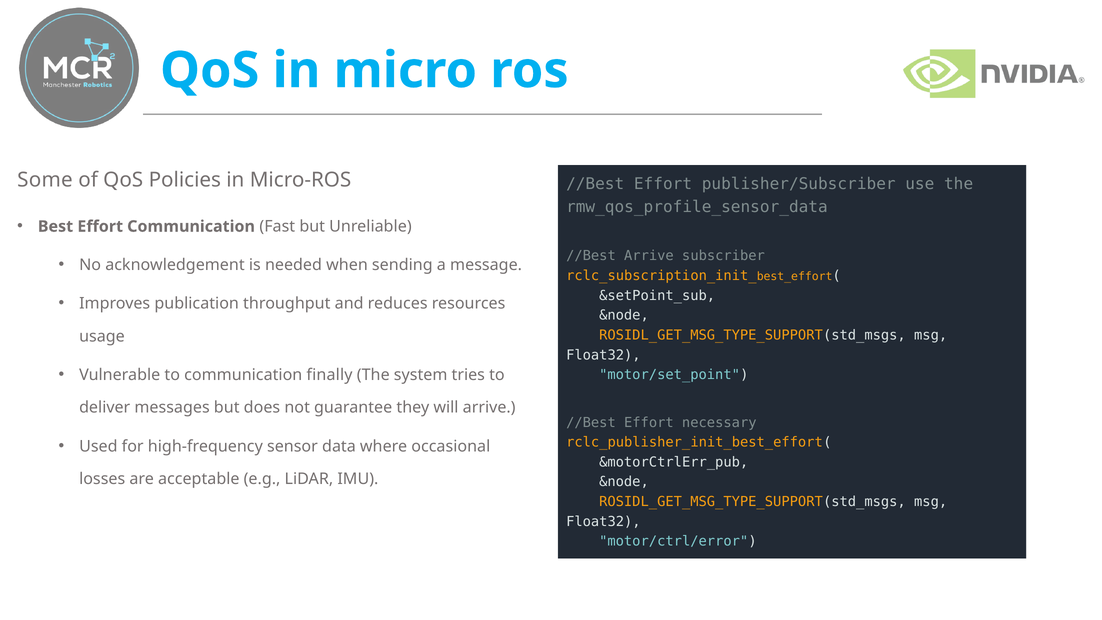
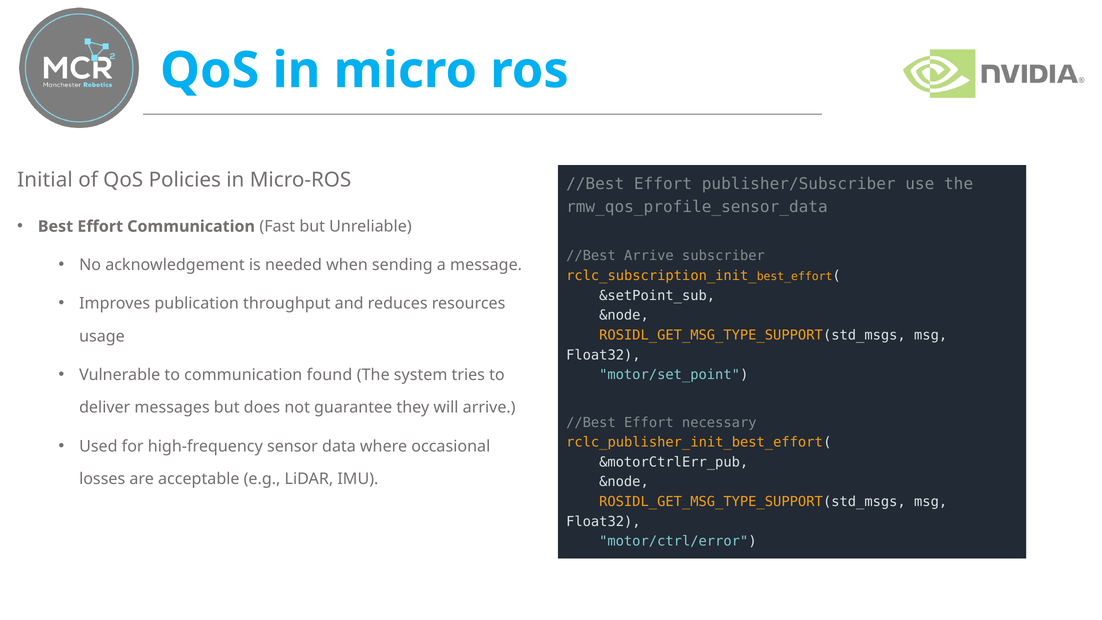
Some: Some -> Initial
finally: finally -> found
